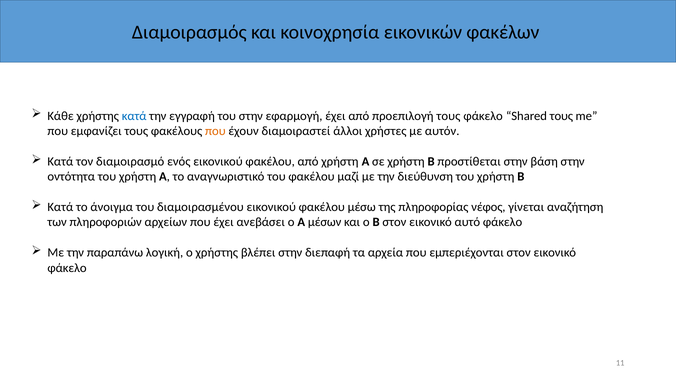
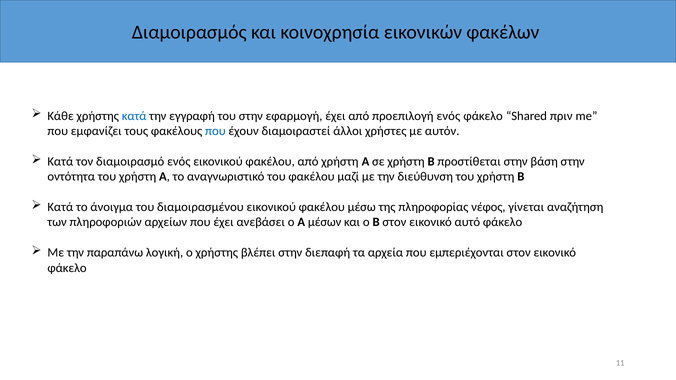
προεπιλογή τους: τους -> ενός
Shared τους: τους -> πριν
που at (215, 131) colour: orange -> blue
